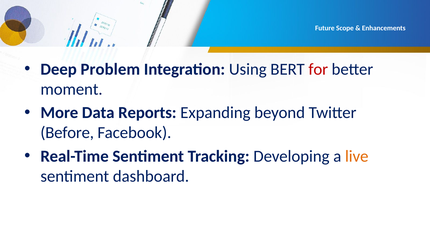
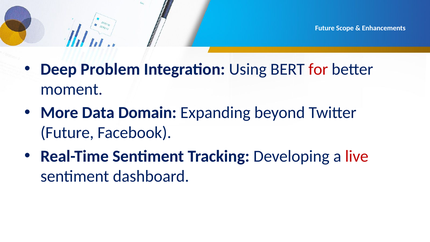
Reports: Reports -> Domain
Before at (67, 133): Before -> Future
live colour: orange -> red
